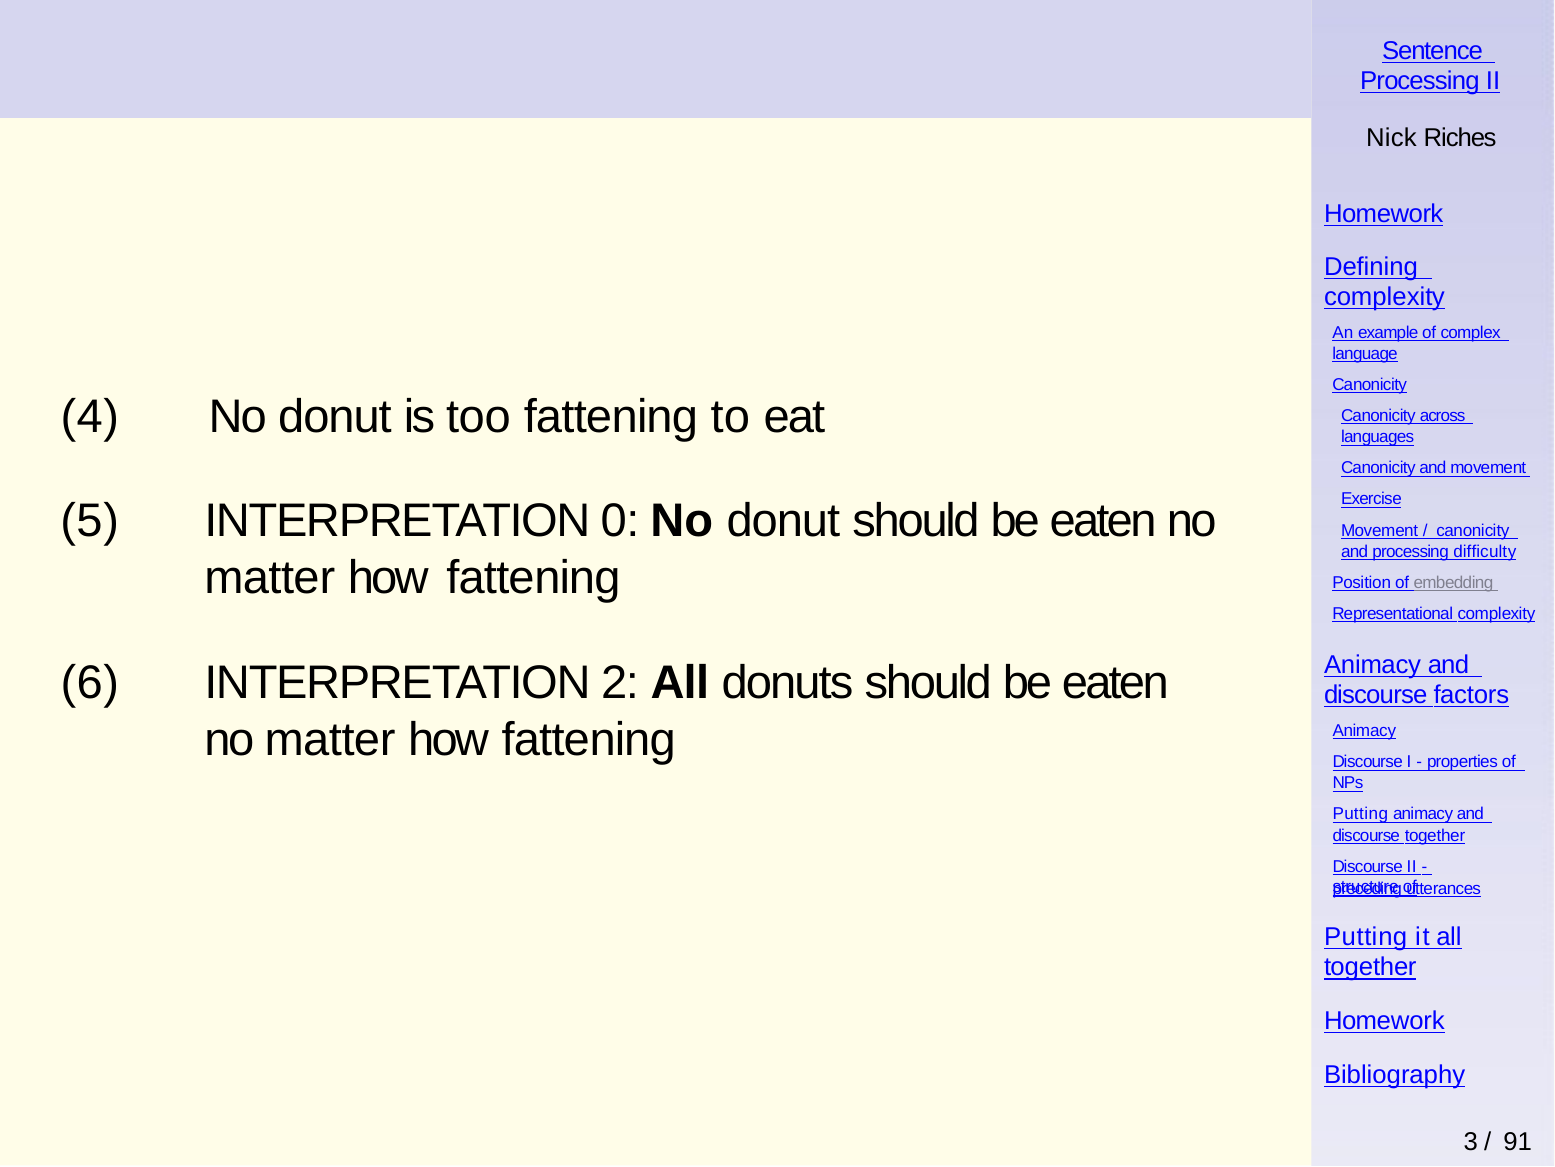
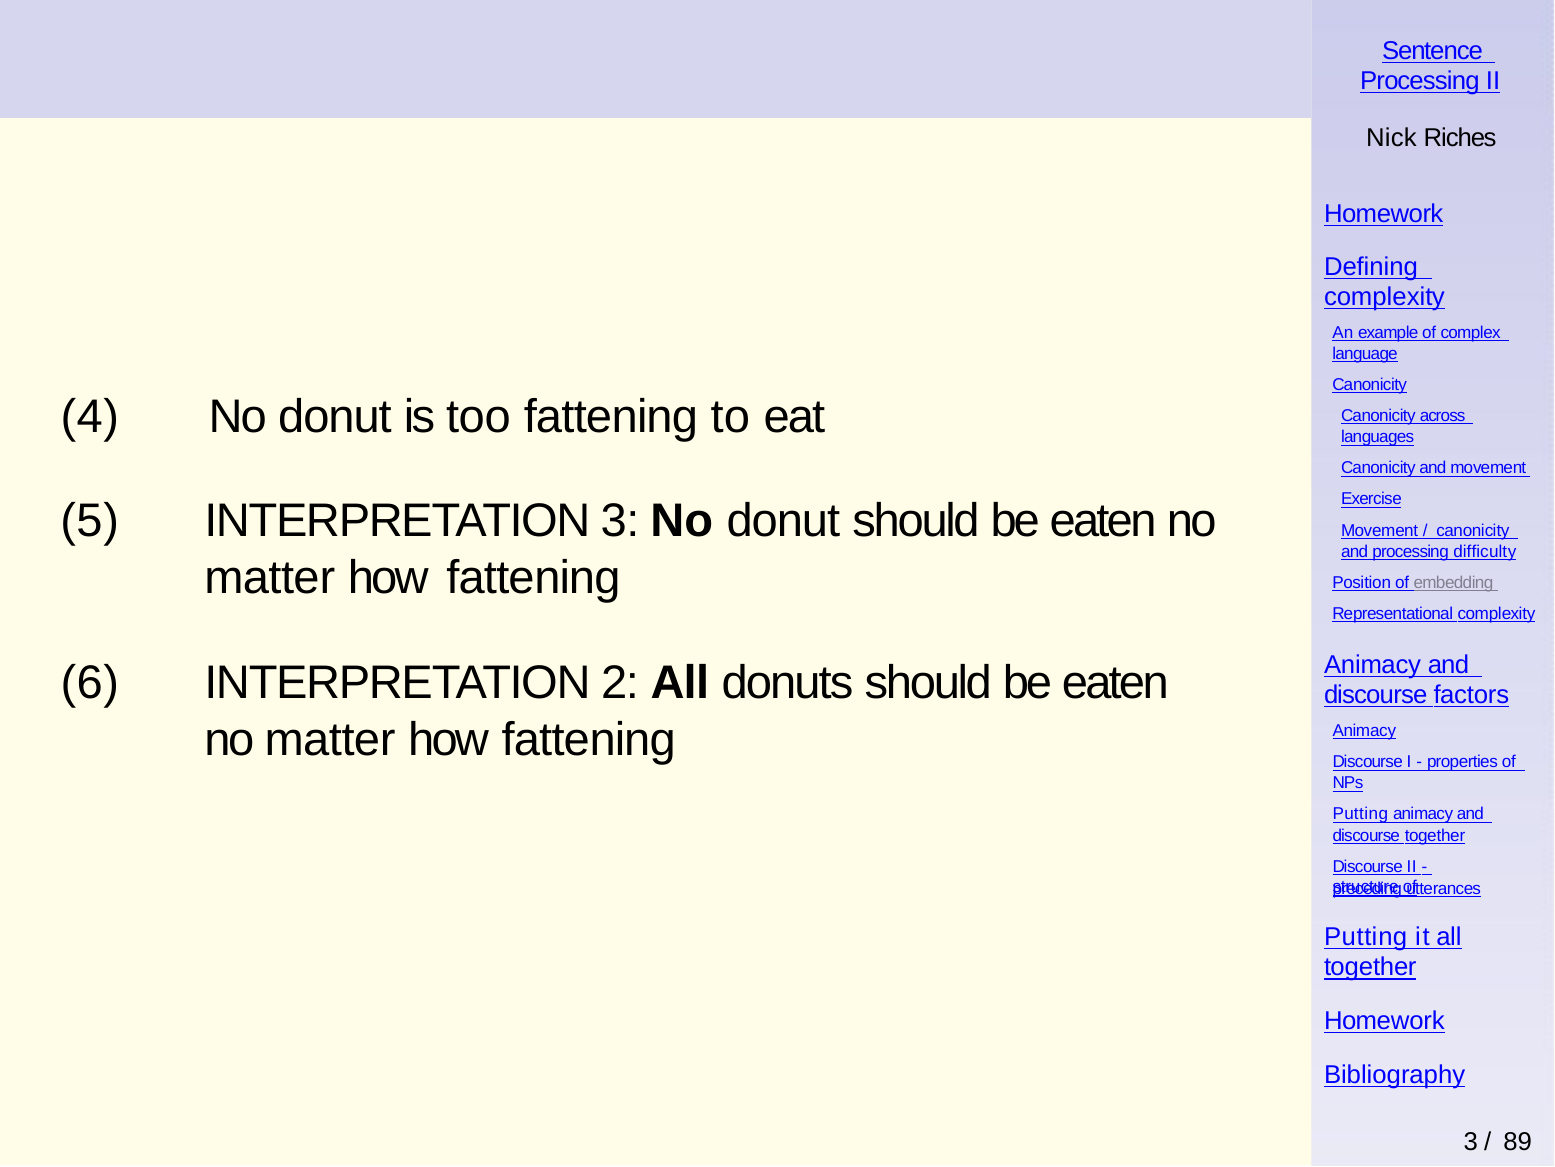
INTERPRETATION 0: 0 -> 3
91: 91 -> 89
